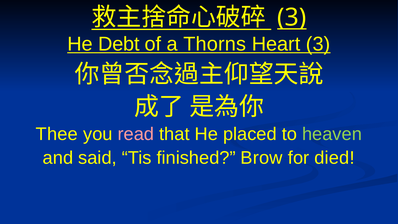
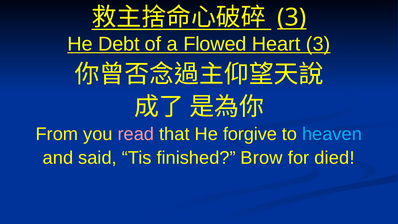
Thorns: Thorns -> Flowed
Thee: Thee -> From
placed: placed -> forgive
heaven colour: light green -> light blue
